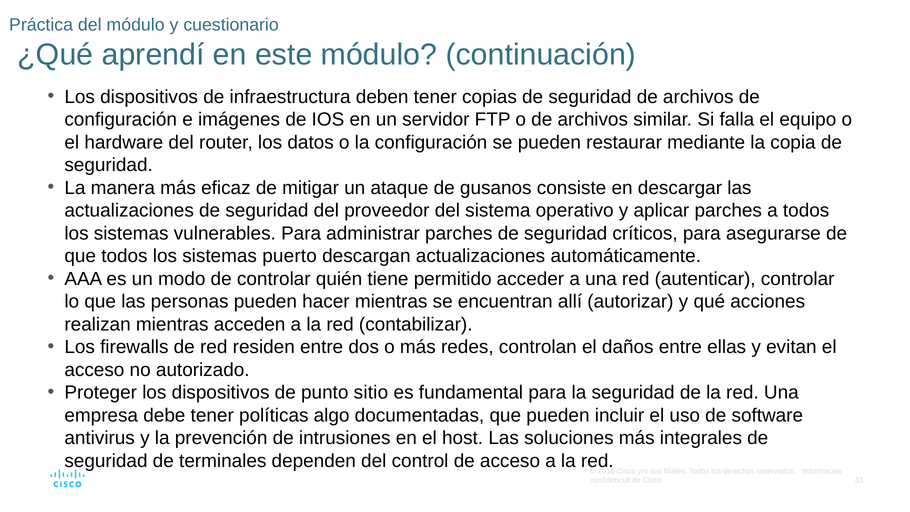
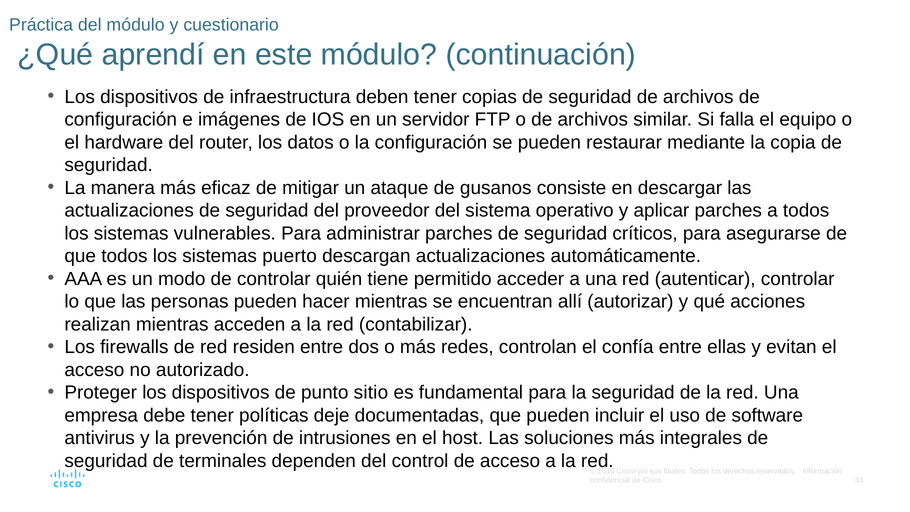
daños: daños -> confía
algo: algo -> deje
